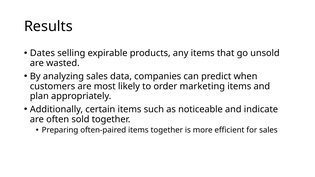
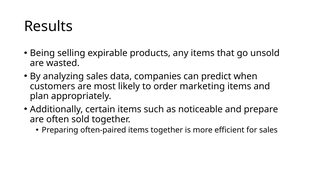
Dates: Dates -> Being
indicate: indicate -> prepare
